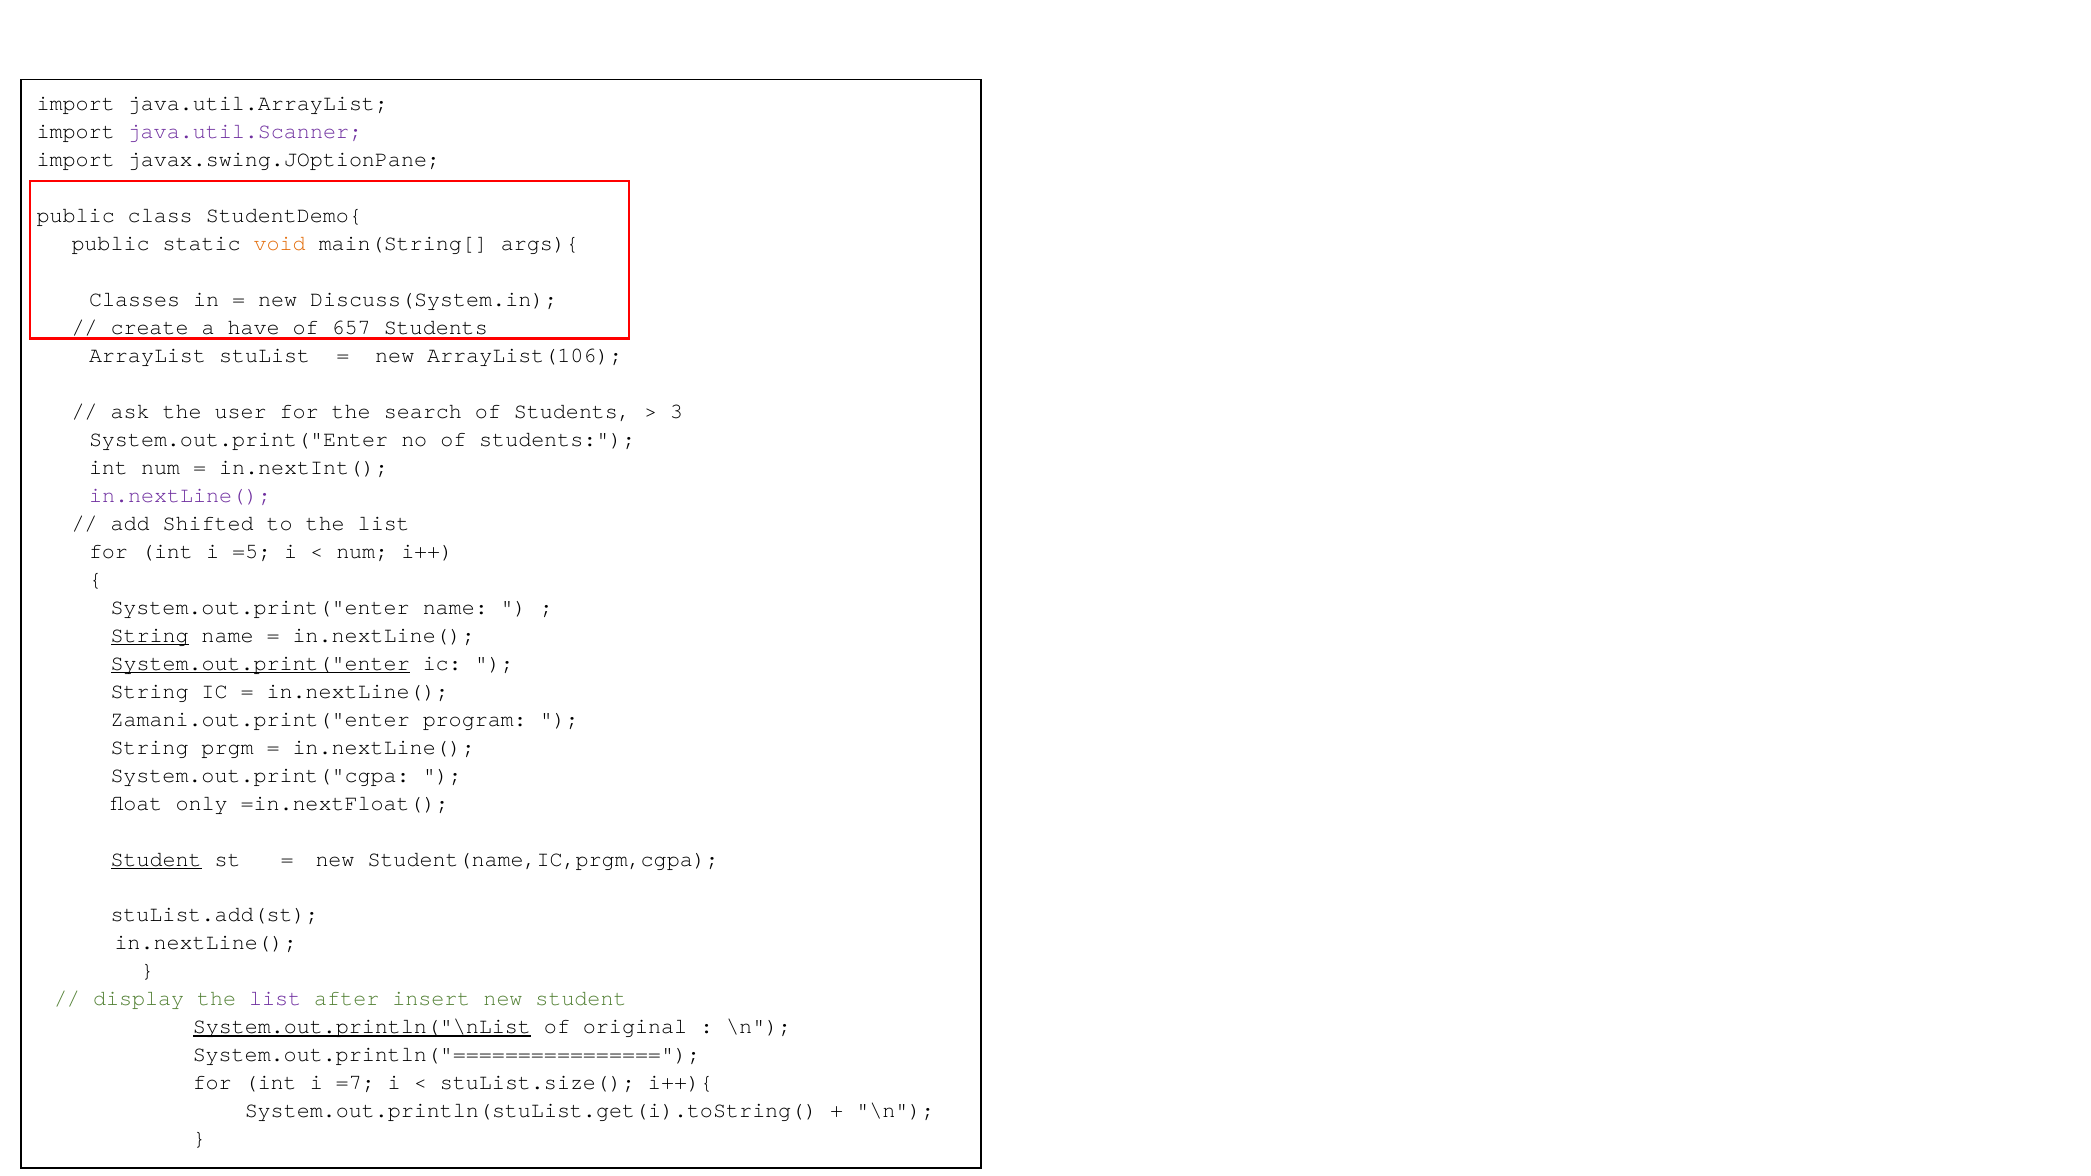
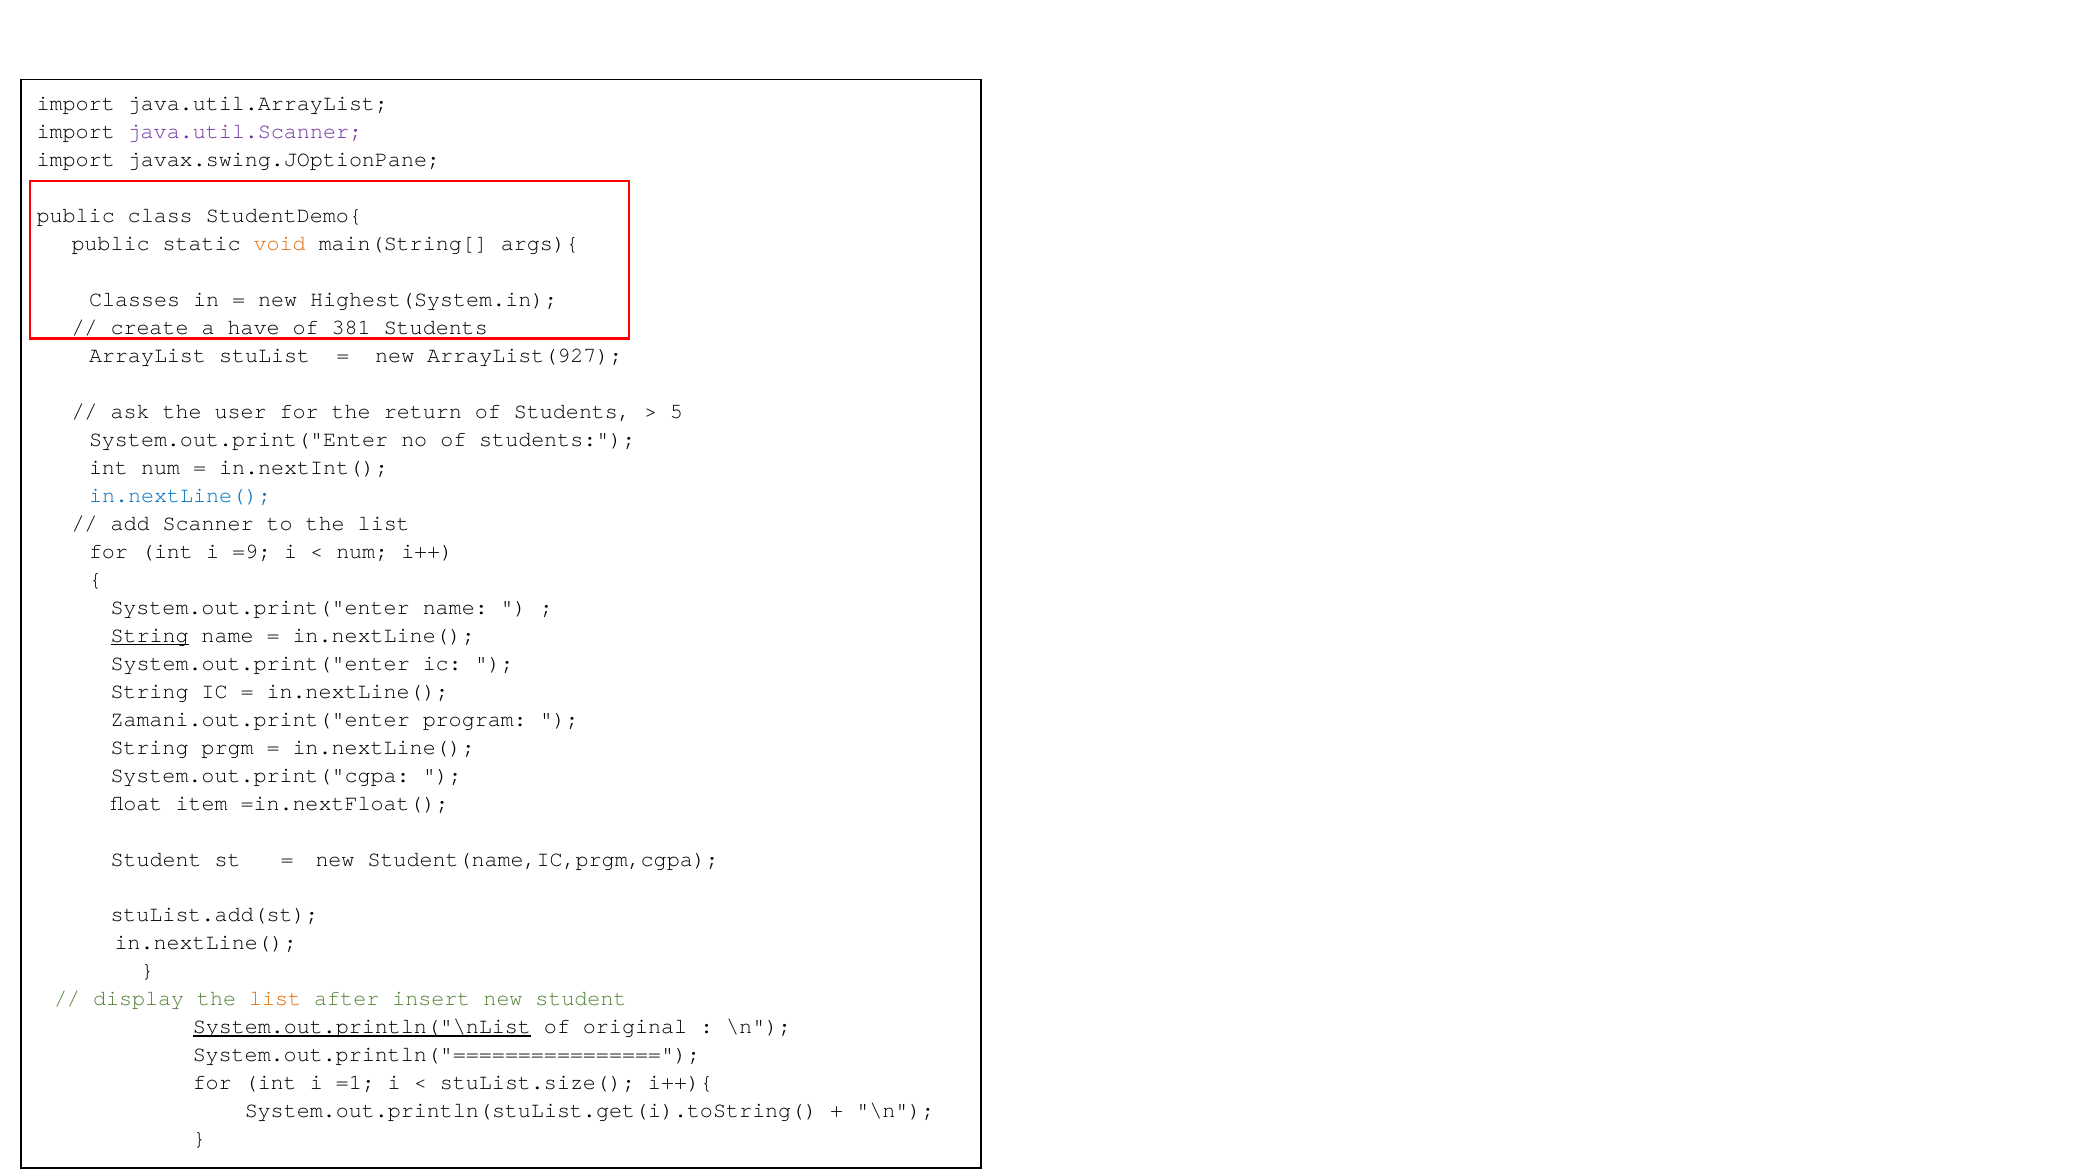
Discuss(System.in: Discuss(System.in -> Highest(System.in
657: 657 -> 381
ArrayList(106: ArrayList(106 -> ArrayList(927
search: search -> return
3: 3 -> 5
in.nextLine( at (180, 495) colour: purple -> blue
Shifted: Shifted -> Scanner
=5: =5 -> =9
System.out.print("enter at (260, 663) underline: present -> none
only: only -> item
Student at (156, 859) underline: present -> none
list at (275, 999) colour: purple -> orange
=7: =7 -> =1
